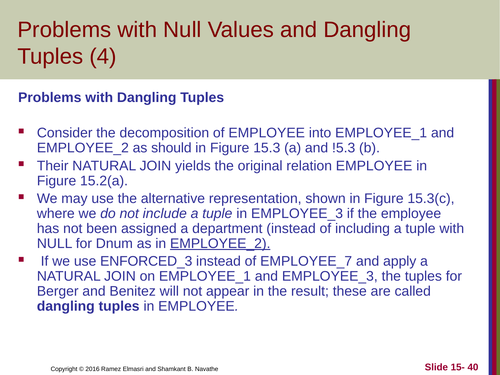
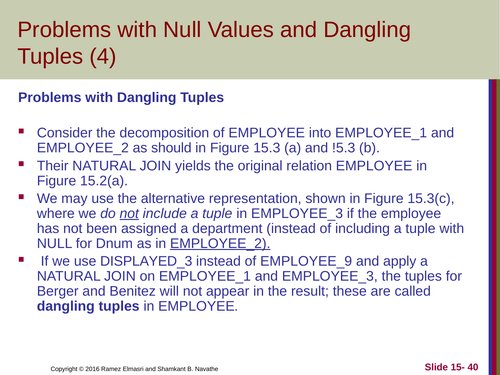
not at (129, 214) underline: none -> present
ENFORCED_3: ENFORCED_3 -> DISPLAYED_3
EMPLOYEE_7: EMPLOYEE_7 -> EMPLOYEE_9
